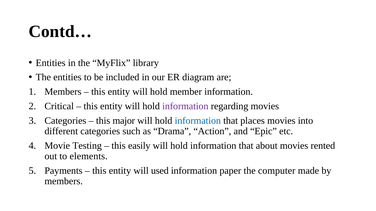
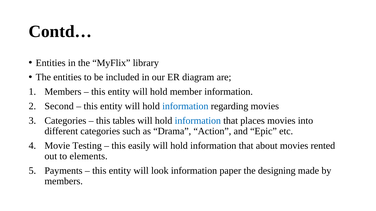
Critical: Critical -> Second
information at (185, 106) colour: purple -> blue
major: major -> tables
used: used -> look
computer: computer -> designing
